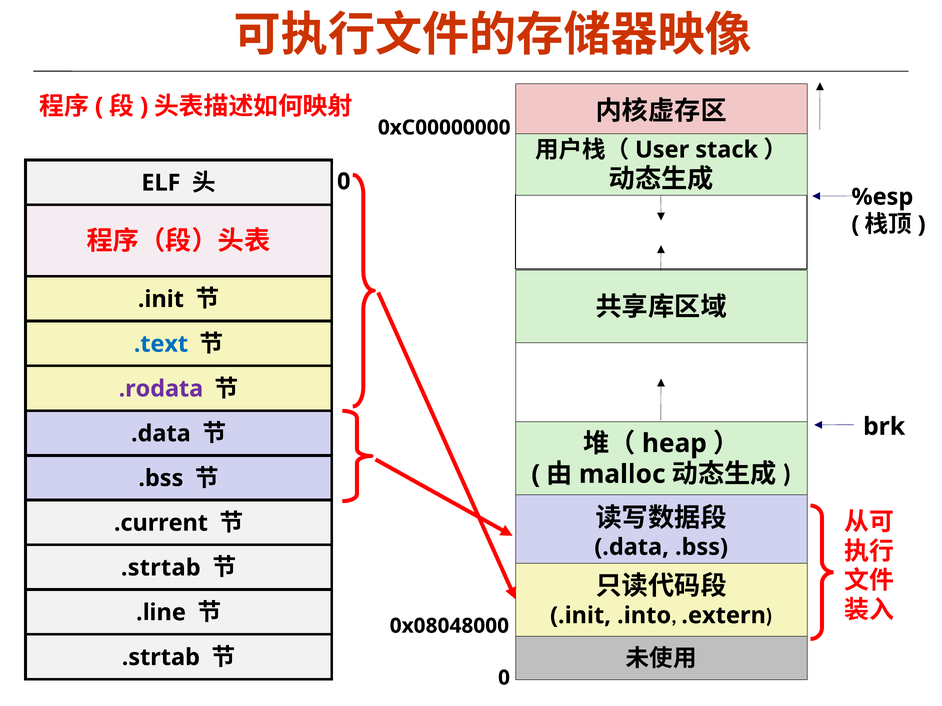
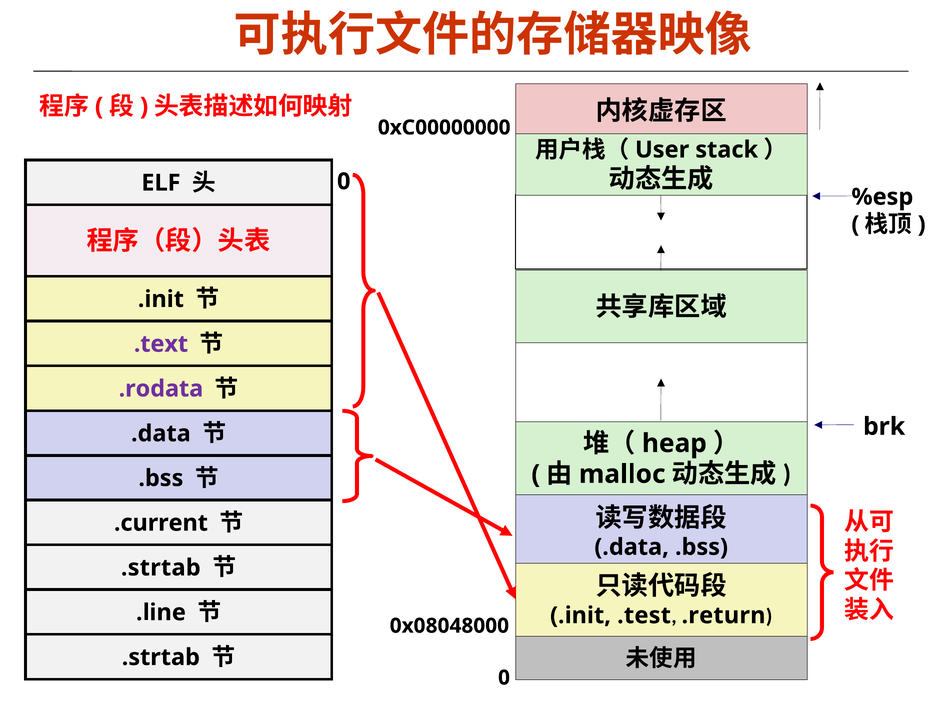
.text colour: blue -> purple
.into: .into -> .test
.extern: .extern -> .return
